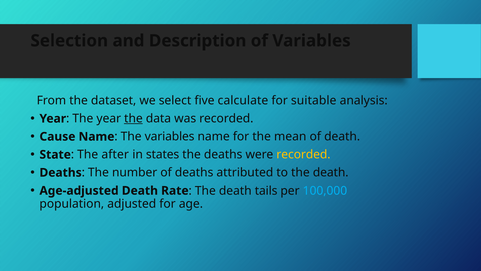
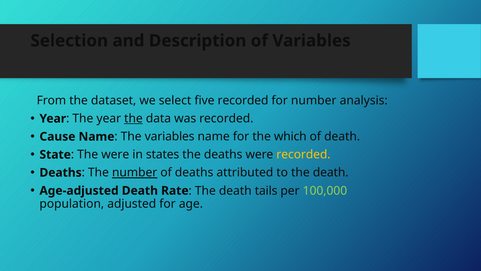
five calculate: calculate -> recorded
for suitable: suitable -> number
mean: mean -> which
The after: after -> were
number at (135, 172) underline: none -> present
100,000 colour: light blue -> light green
